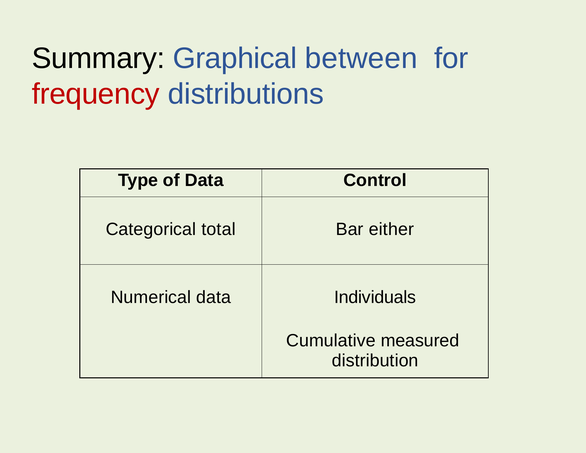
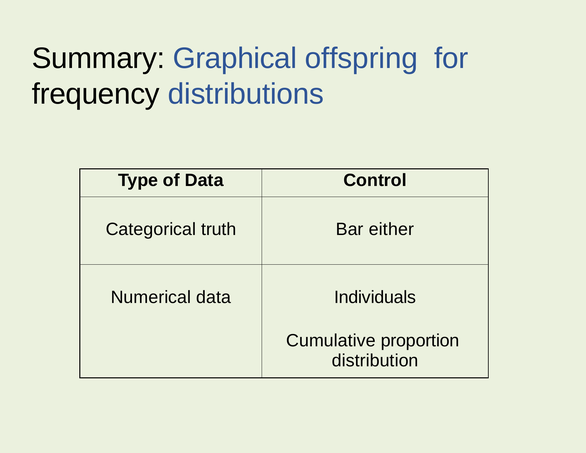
between: between -> offspring
frequency colour: red -> black
total: total -> truth
measured: measured -> proportion
